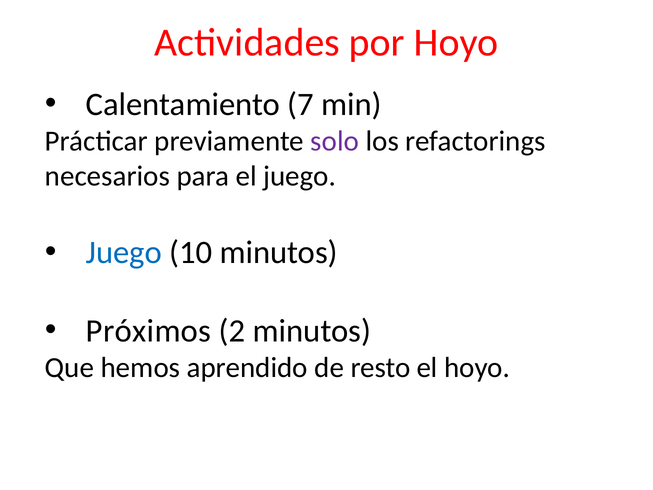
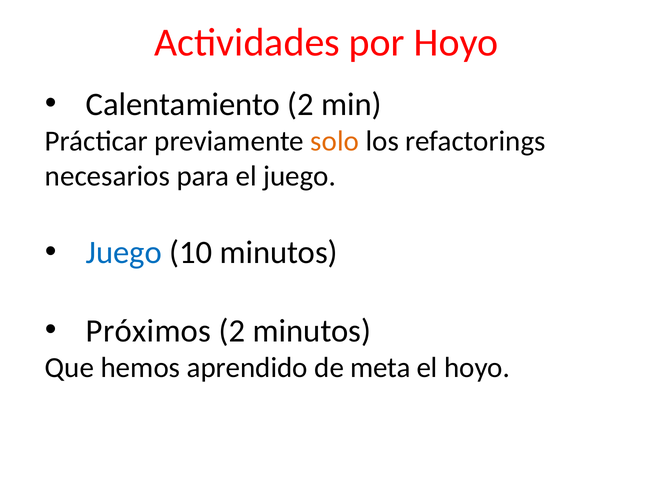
Calentamiento 7: 7 -> 2
solo colour: purple -> orange
resto: resto -> meta
